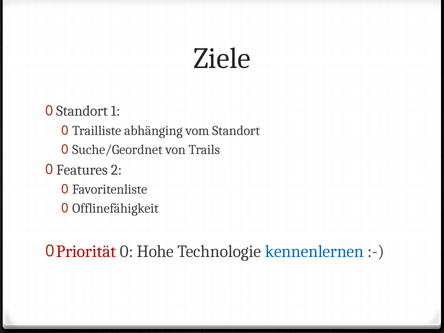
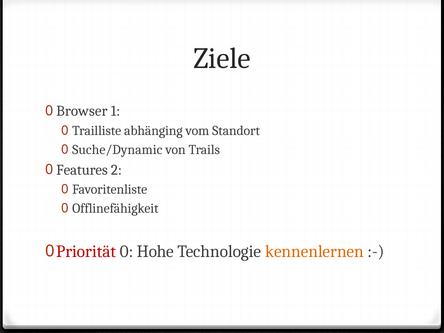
0 Standort: Standort -> Browser
Suche/Geordnet: Suche/Geordnet -> Suche/Dynamic
kennenlernen colour: blue -> orange
